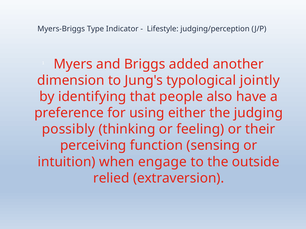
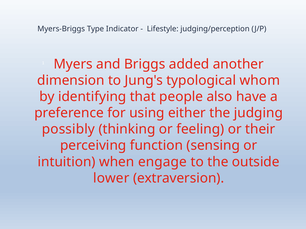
jointly: jointly -> whom
relied: relied -> lower
